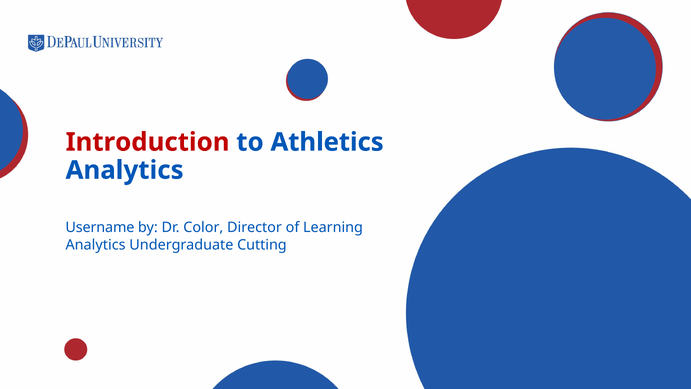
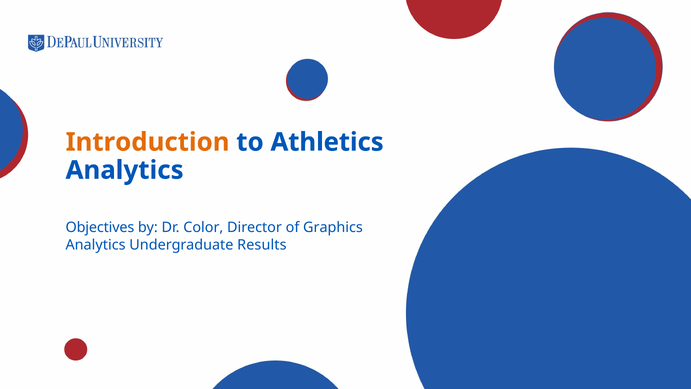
Introduction colour: red -> orange
Username: Username -> Objectives
Learning: Learning -> Graphics
Cutting: Cutting -> Results
